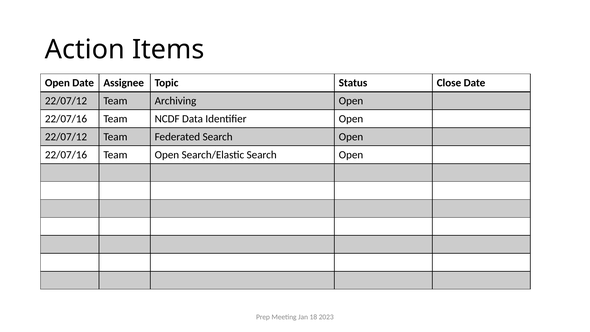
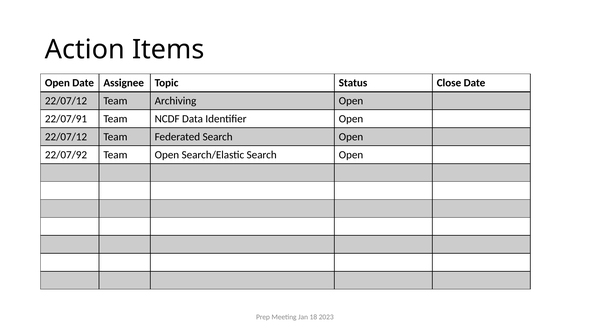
22/07/16 at (66, 119): 22/07/16 -> 22/07/91
22/07/16 at (66, 155): 22/07/16 -> 22/07/92
